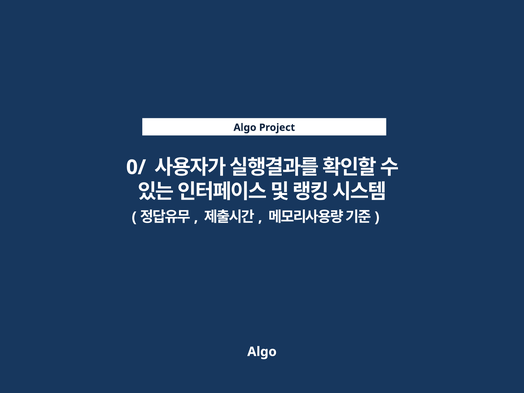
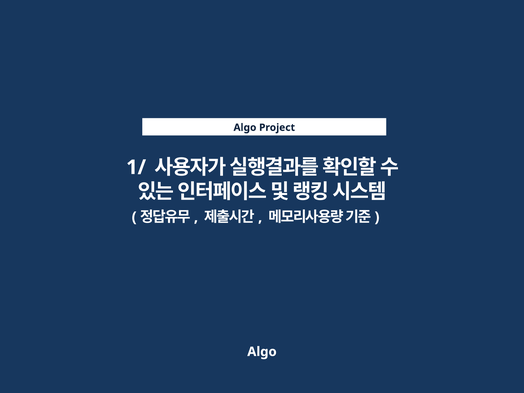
0/: 0/ -> 1/
